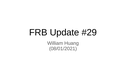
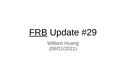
FRB underline: none -> present
